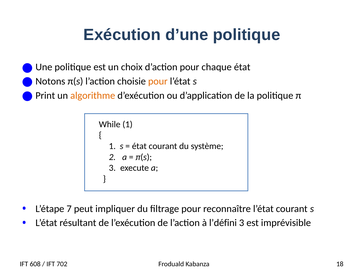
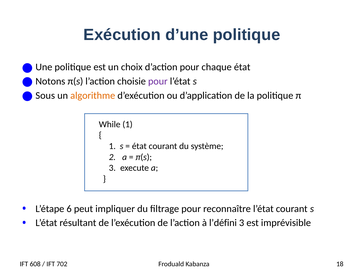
pour at (158, 81) colour: orange -> purple
Print: Print -> Sous
7: 7 -> 6
